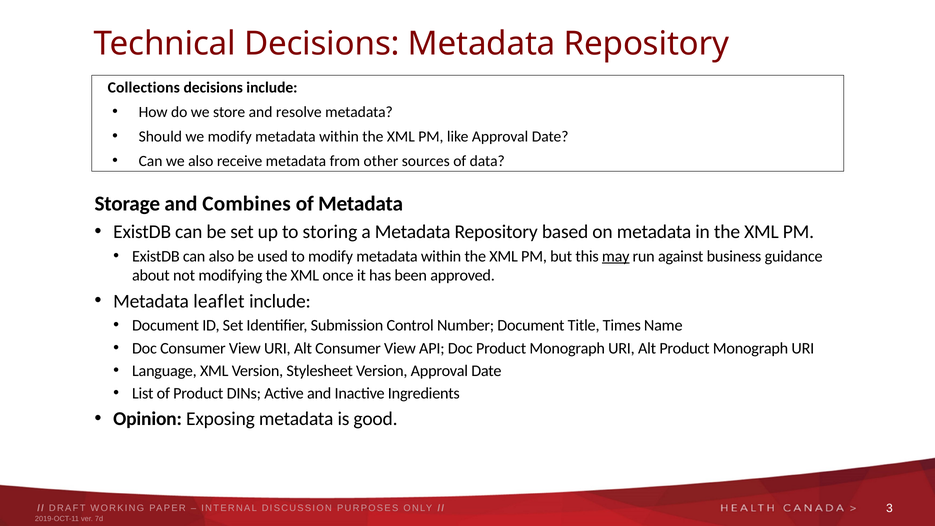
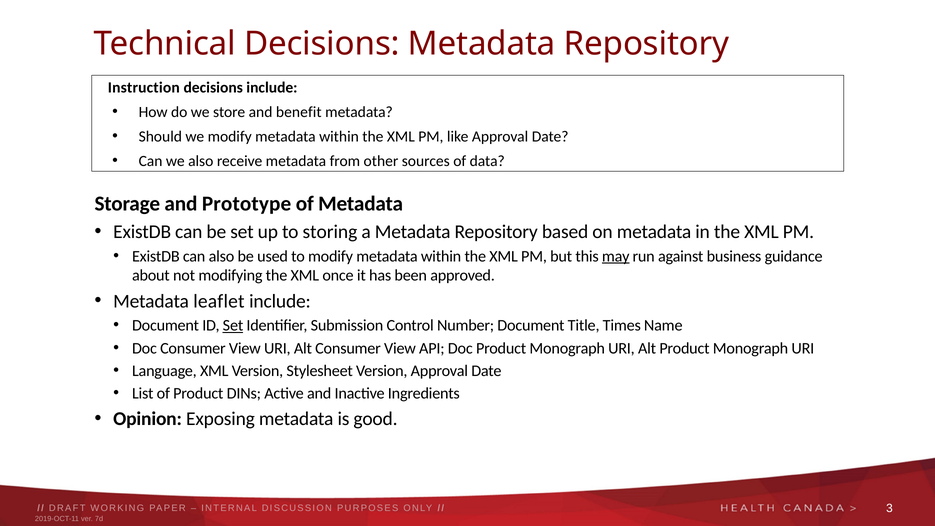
Collections: Collections -> Instruction
resolve: resolve -> benefit
Combines: Combines -> Prototype
Set at (233, 326) underline: none -> present
